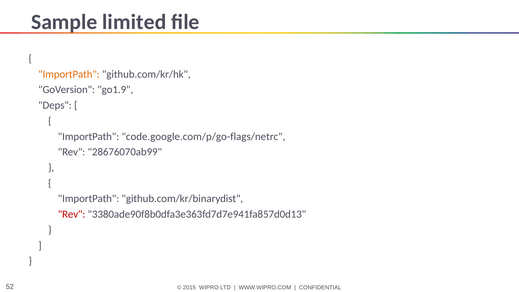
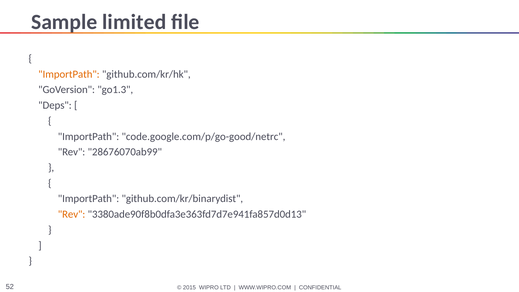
go1.9: go1.9 -> go1.3
code.google.com/p/go-flags/netrc: code.google.com/p/go-flags/netrc -> code.google.com/p/go-good/netrc
Rev at (72, 214) colour: red -> orange
